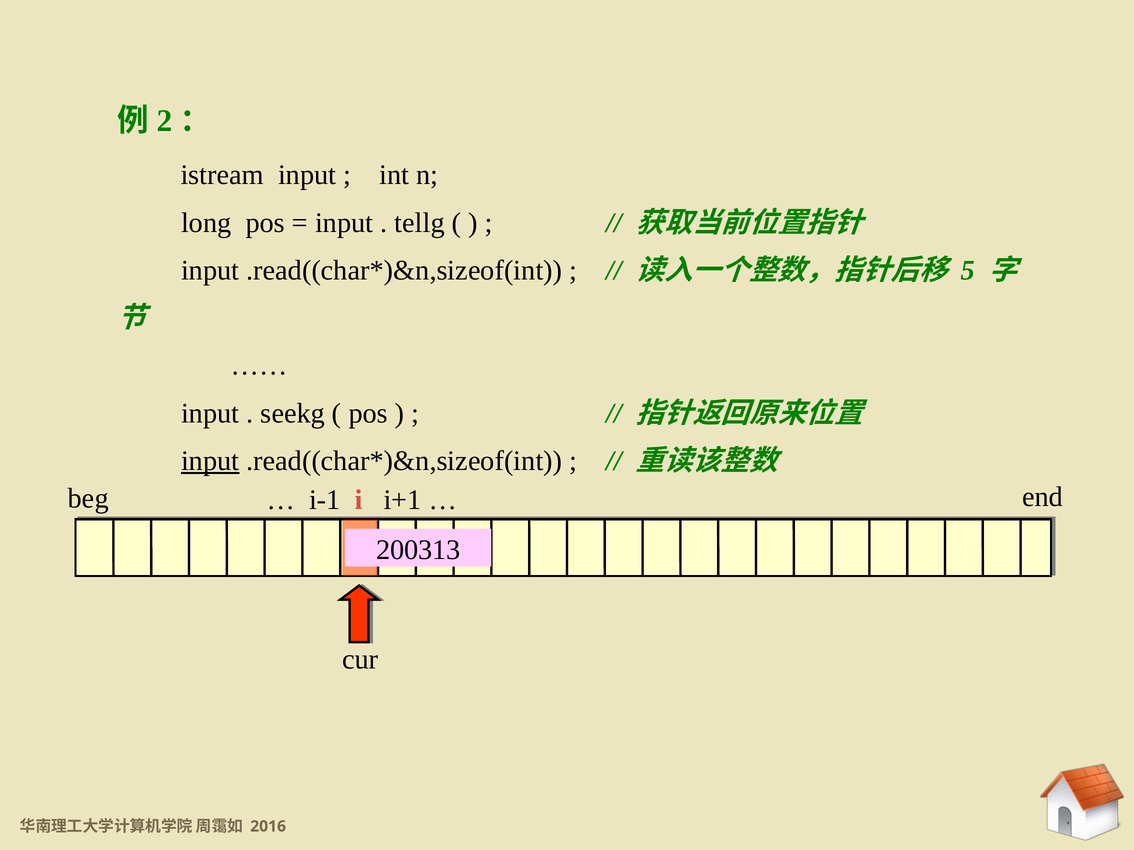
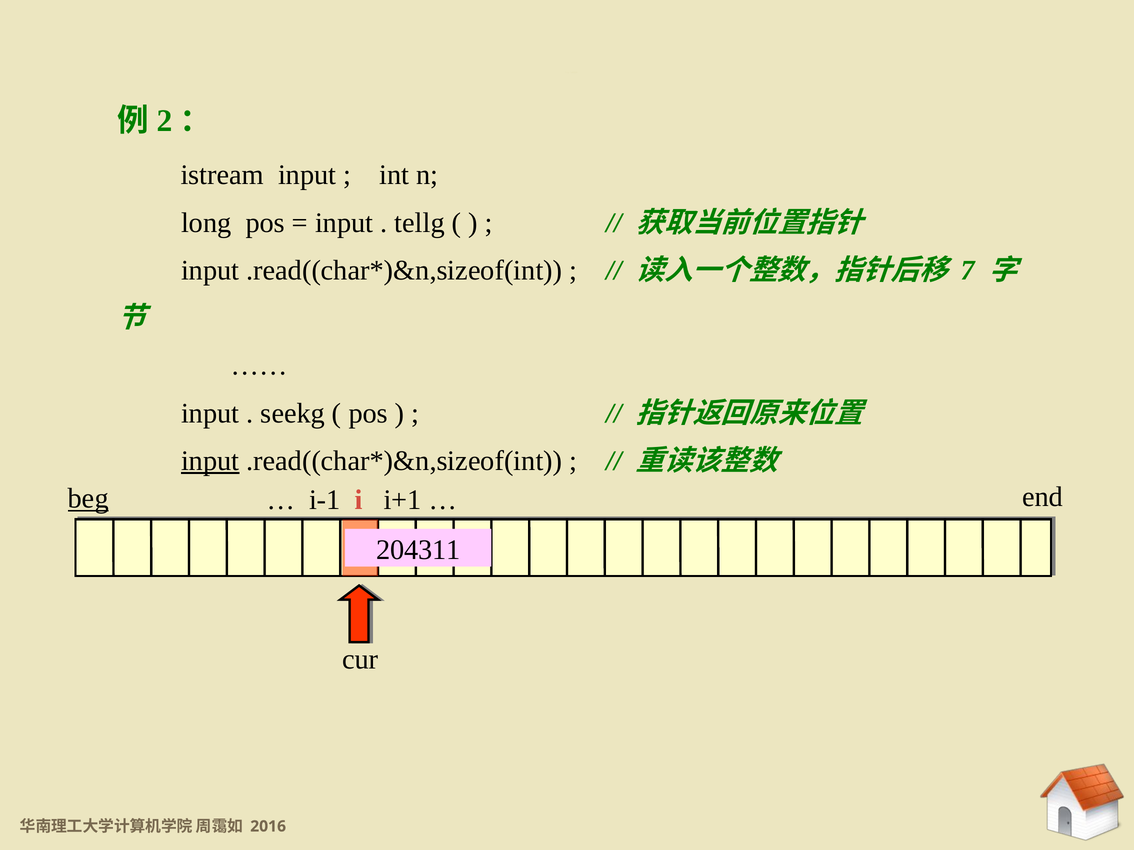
5: 5 -> 7
beg underline: none -> present
200313: 200313 -> 204311
